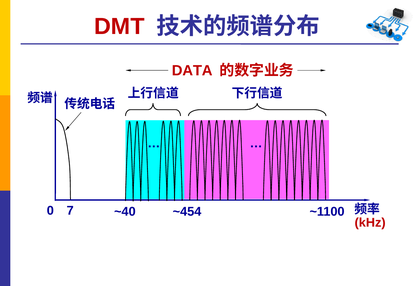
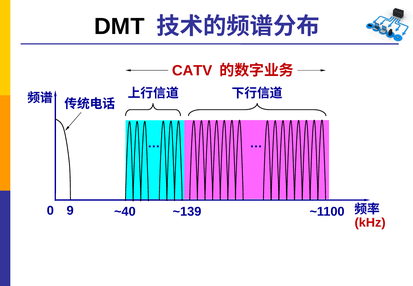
DMT colour: red -> black
DATA: DATA -> CATV
7: 7 -> 9
~454: ~454 -> ~139
